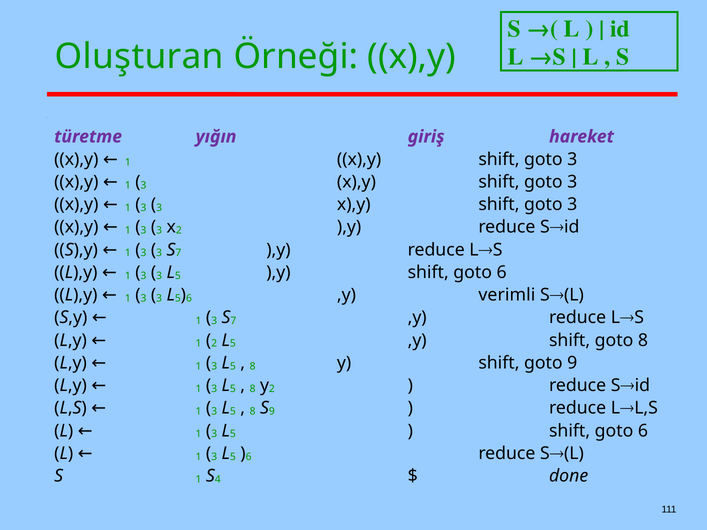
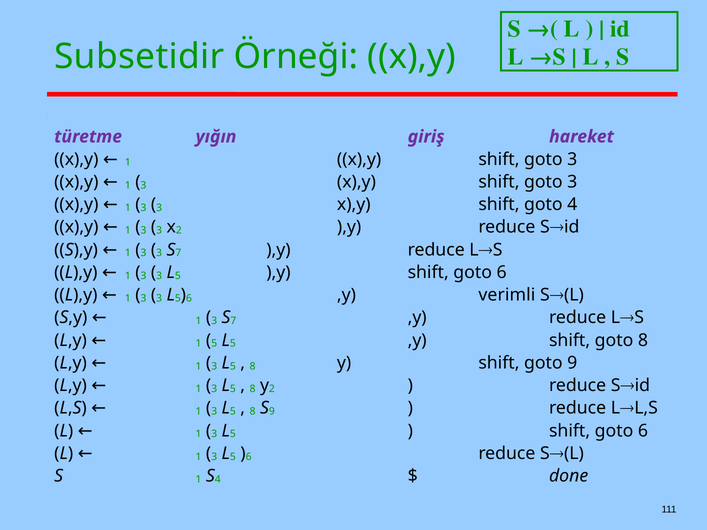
Oluşturan: Oluşturan -> Subsetidir
3 at (572, 205): 3 -> 4
2 at (214, 344): 2 -> 5
